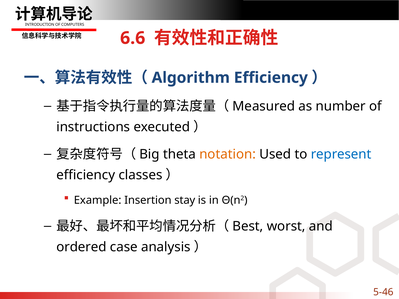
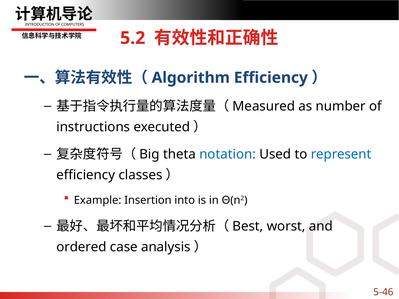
6.6: 6.6 -> 5.2
notation colour: orange -> blue
stay: stay -> into
